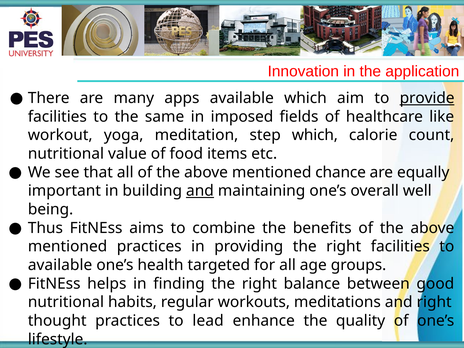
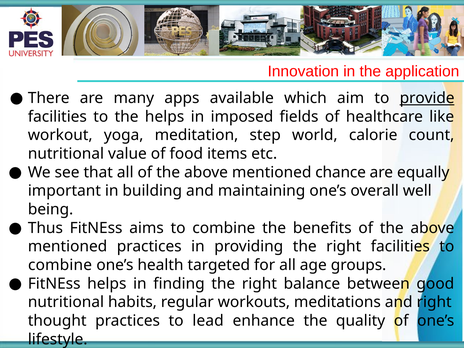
the same: same -> helps
step which: which -> world
and at (200, 191) underline: present -> none
available at (60, 265): available -> combine
